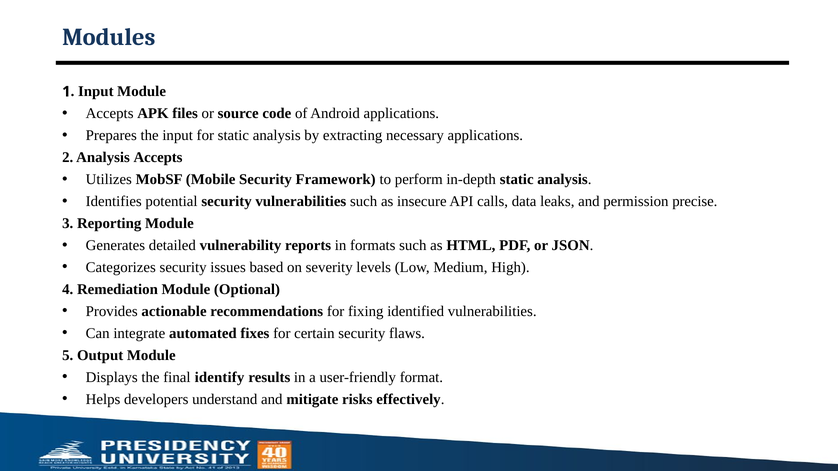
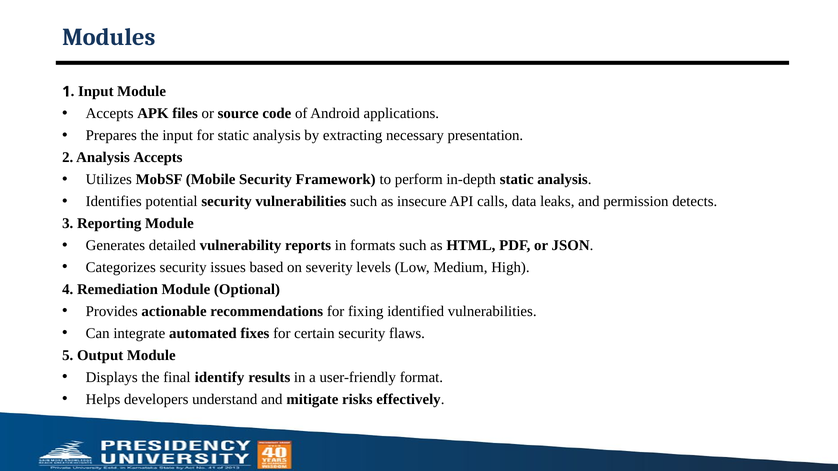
necessary applications: applications -> presentation
precise: precise -> detects
